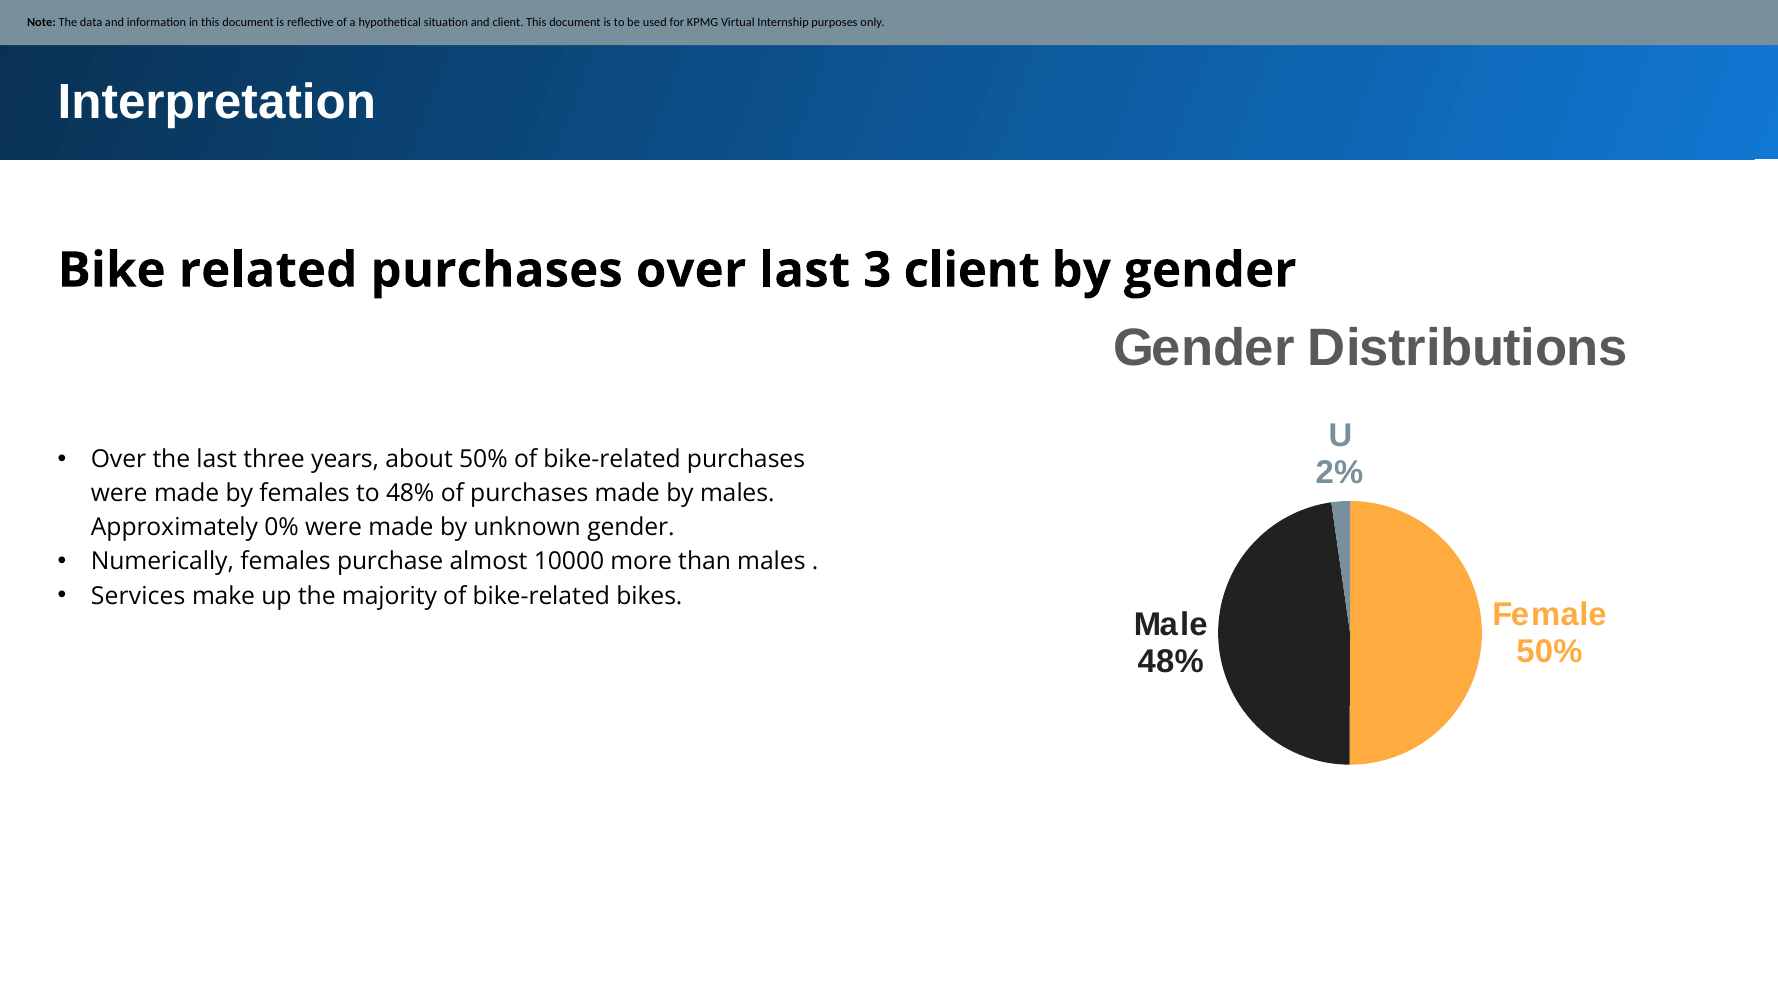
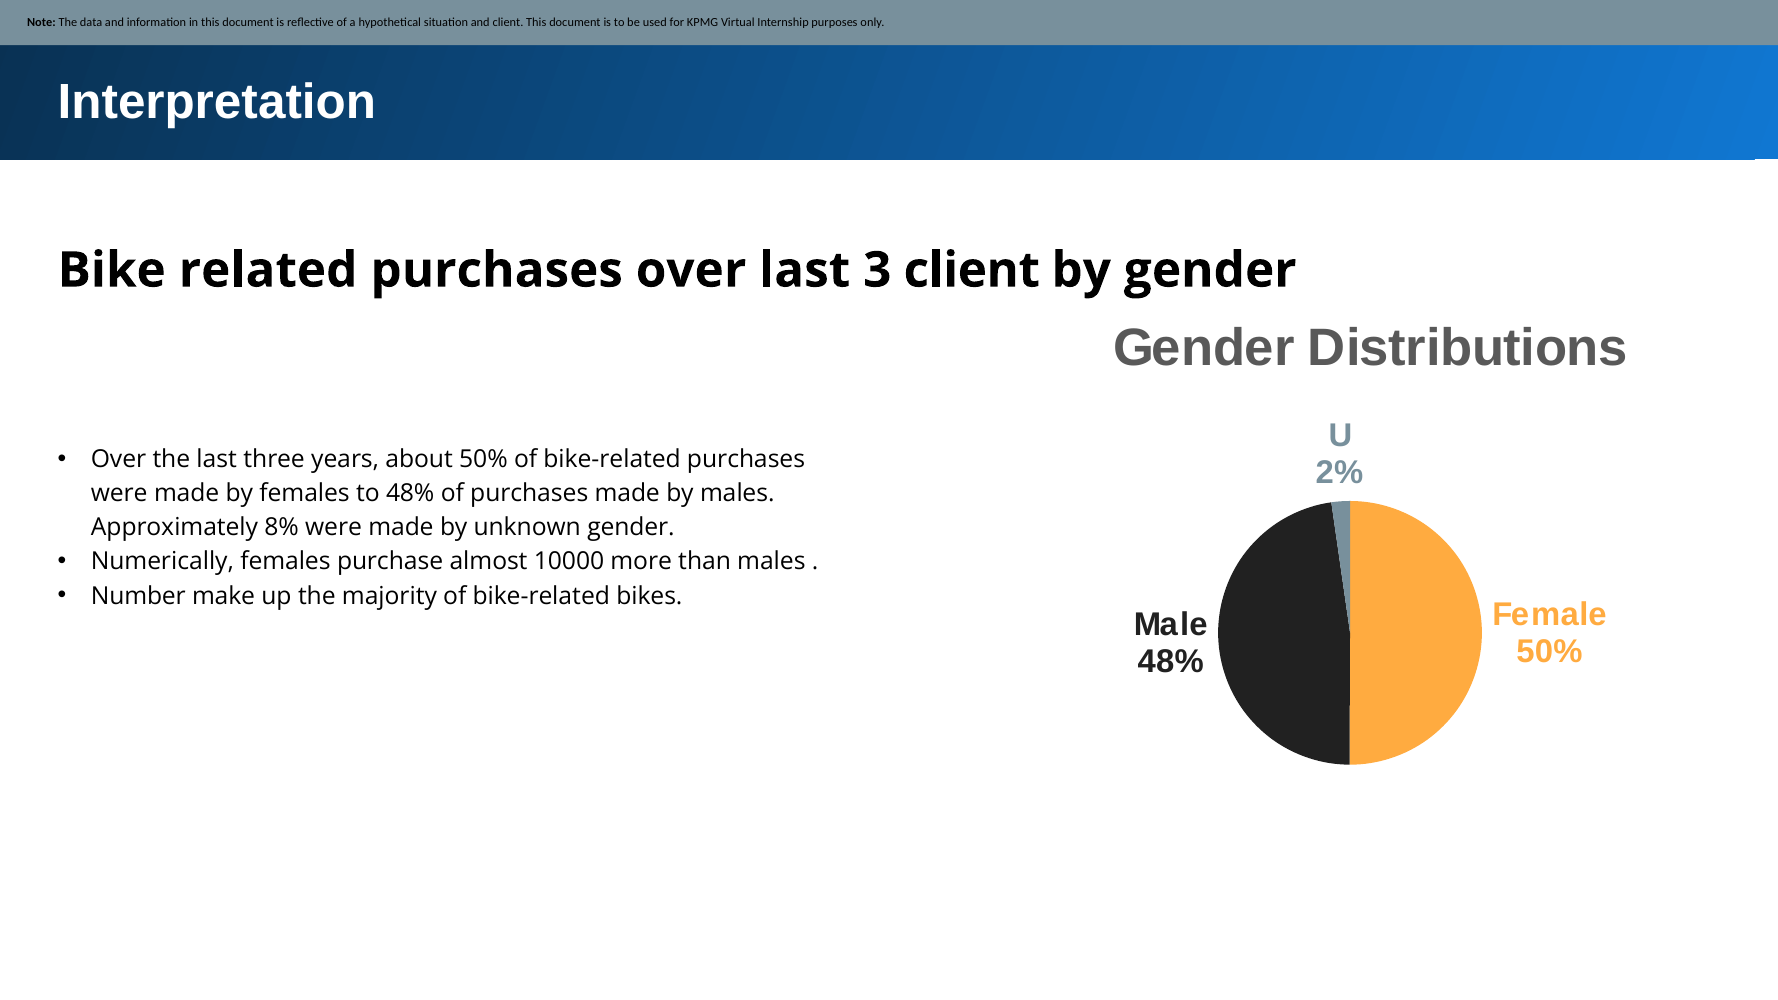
0%: 0% -> 8%
Services: Services -> Number
